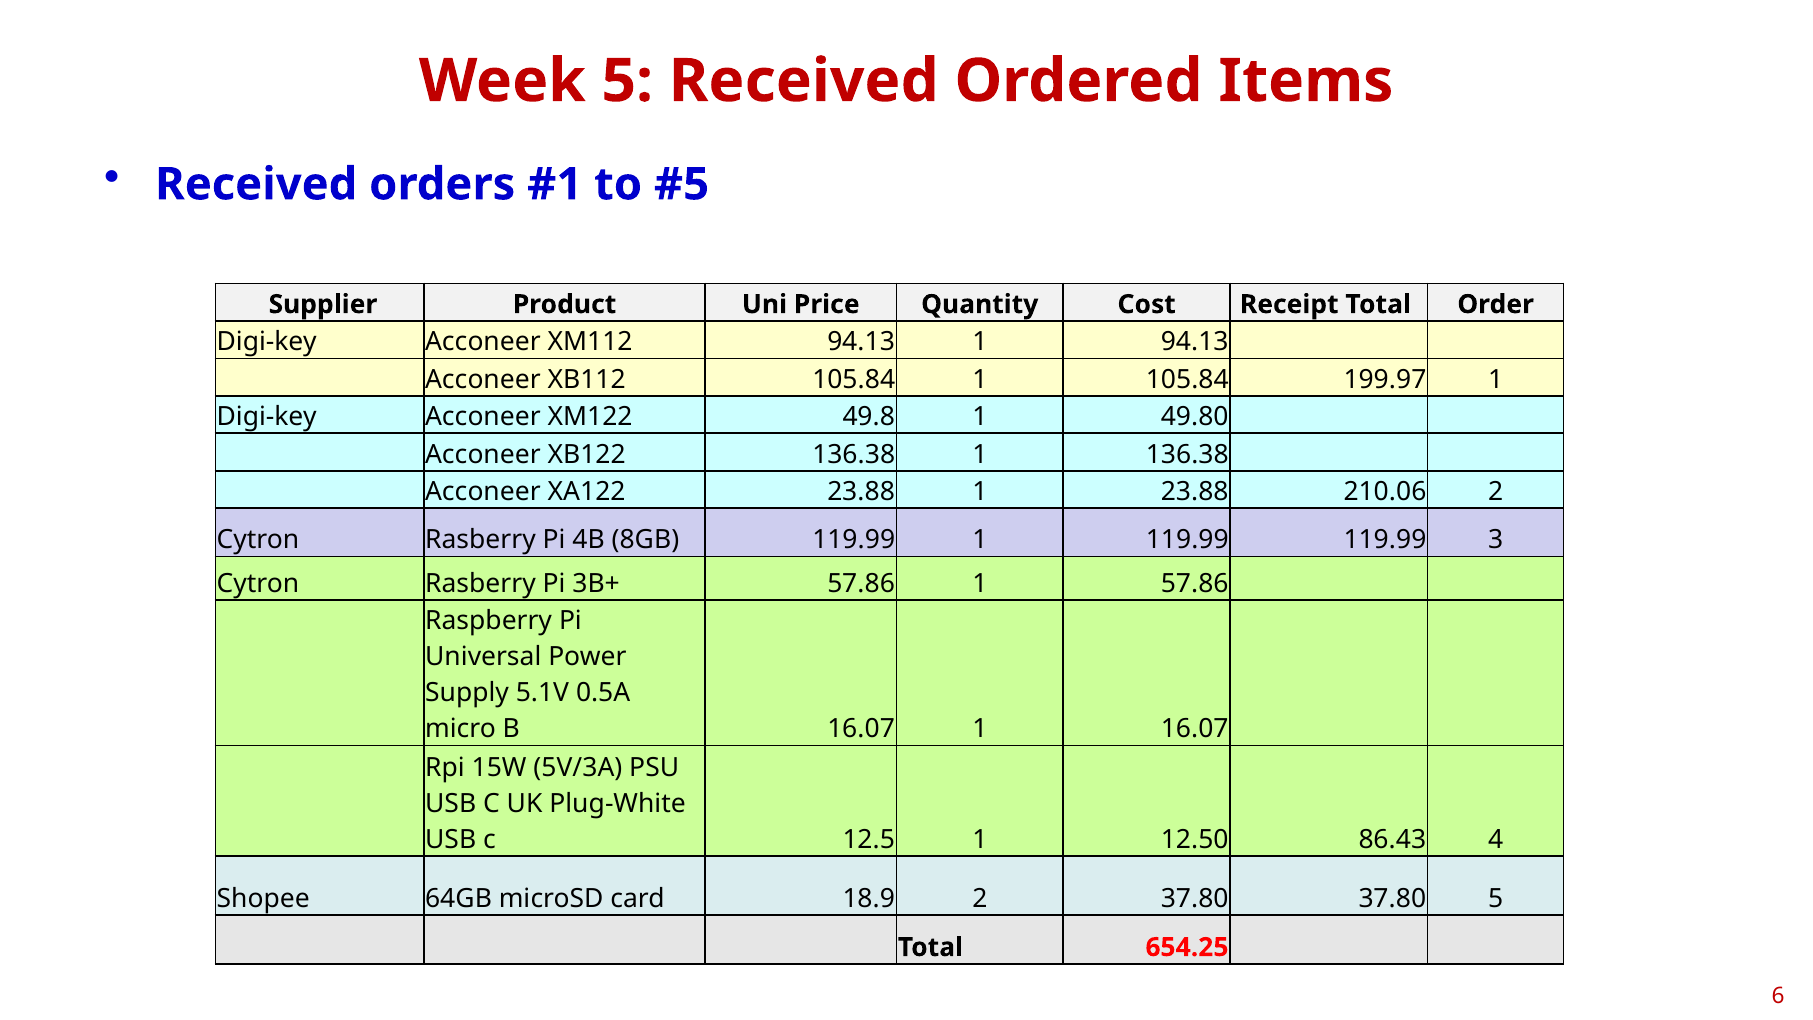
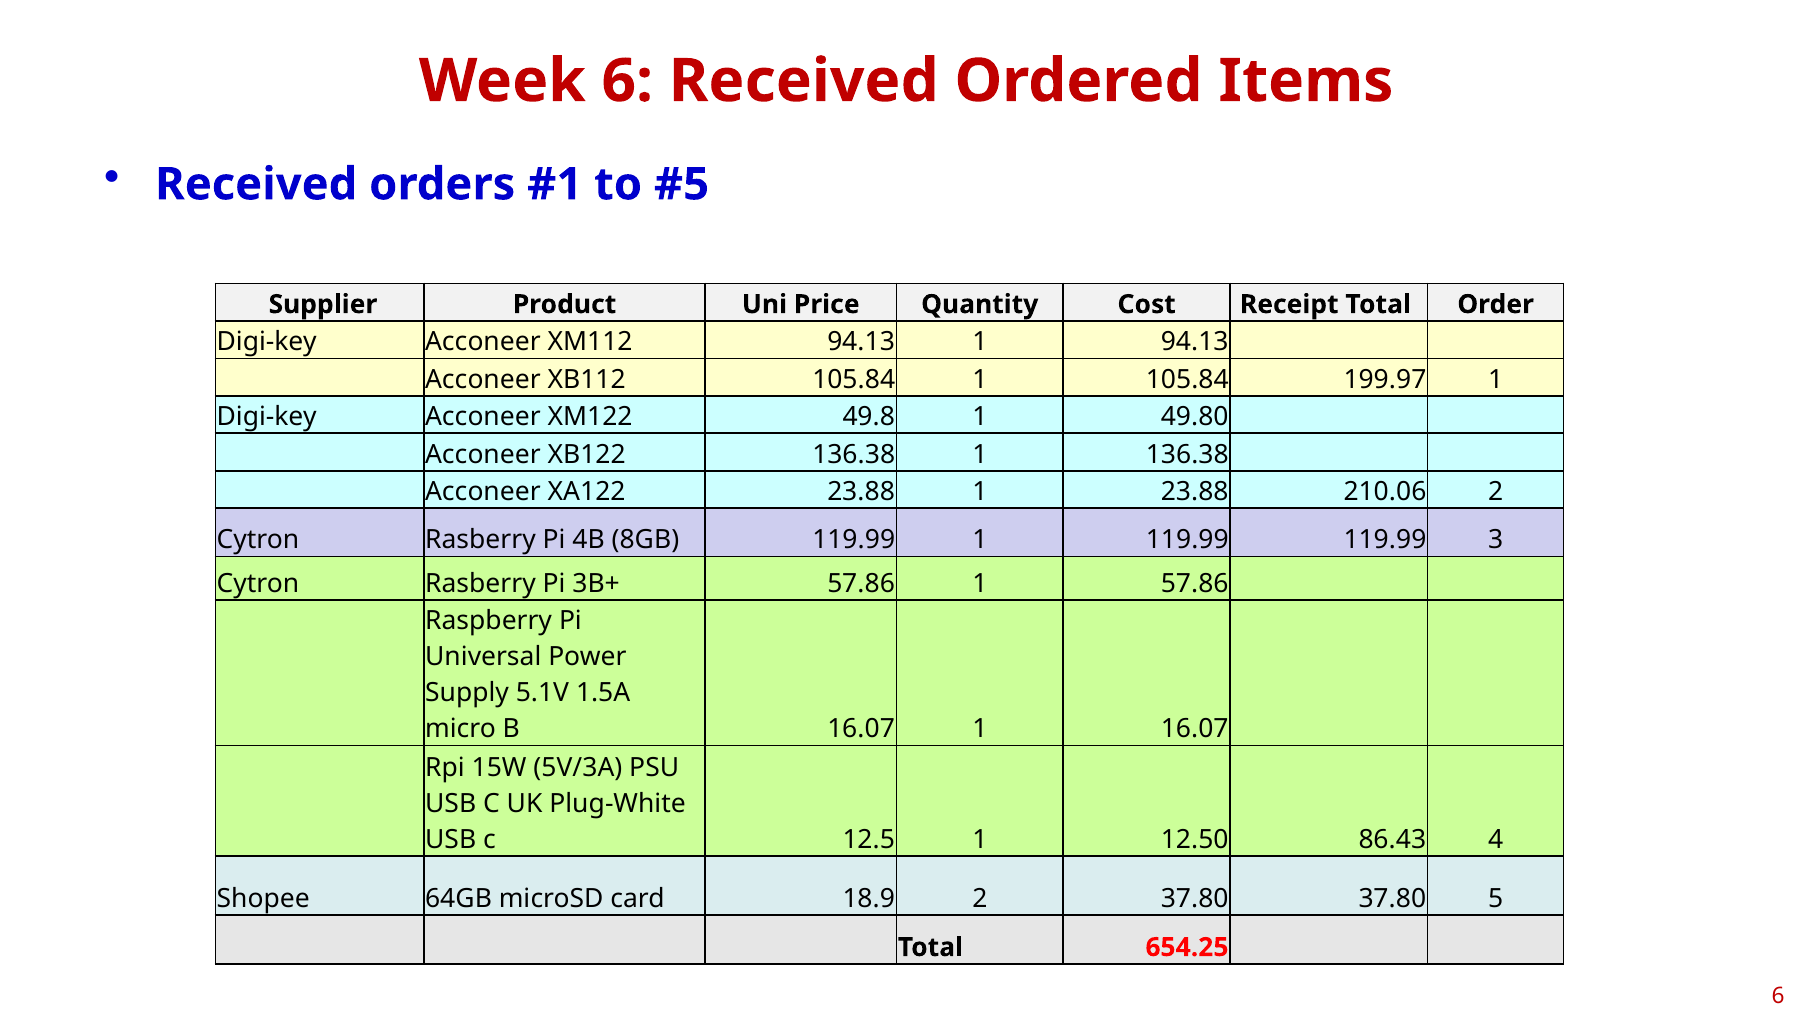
Week 5: 5 -> 6
0.5A: 0.5A -> 1.5A
